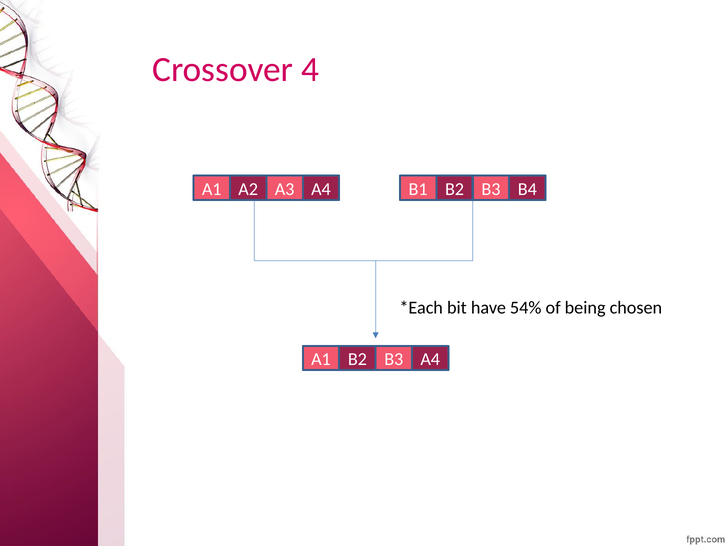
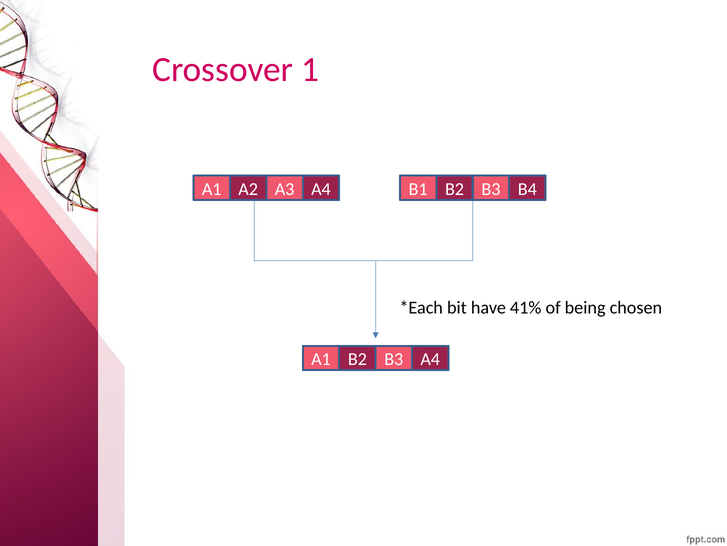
4: 4 -> 1
54%: 54% -> 41%
